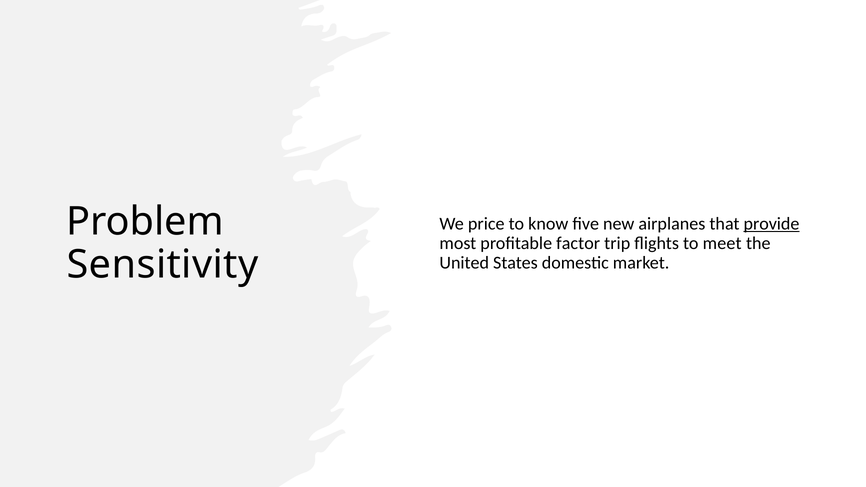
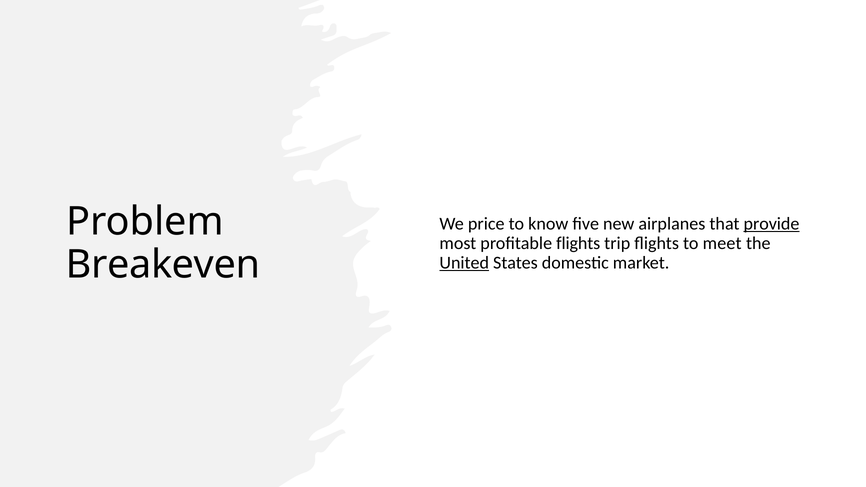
profitable factor: factor -> flights
Sensitivity: Sensitivity -> Breakeven
United underline: none -> present
